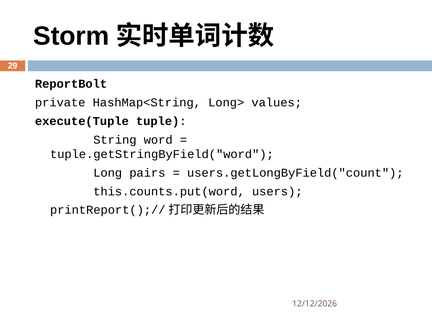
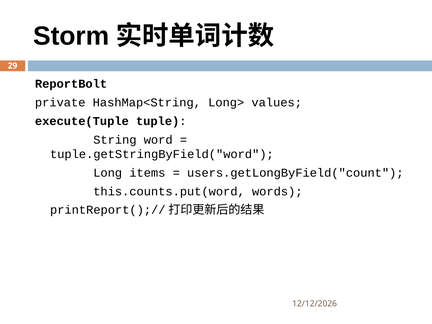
pairs: pairs -> items
users: users -> words
